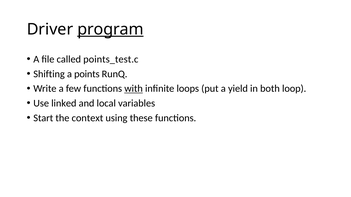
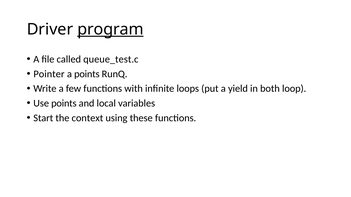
points_test.c: points_test.c -> queue_test.c
Shifting: Shifting -> Pointer
with underline: present -> none
Use linked: linked -> points
